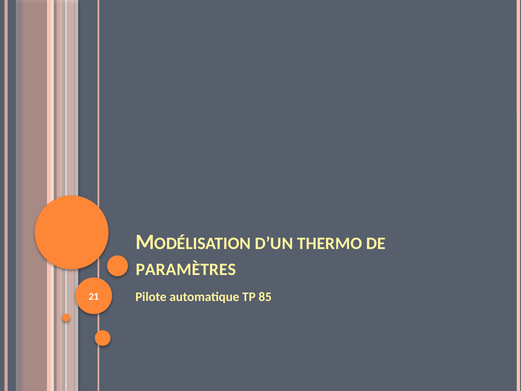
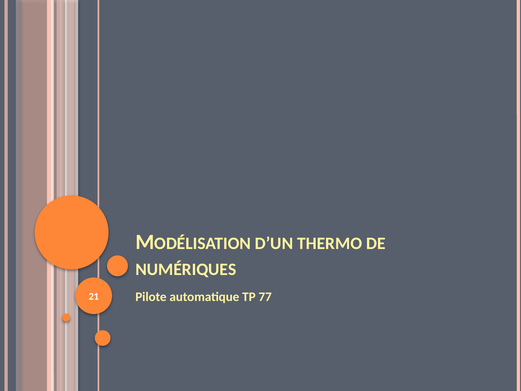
PARAMÈTRES: PARAMÈTRES -> NUMÉRIQUES
85: 85 -> 77
